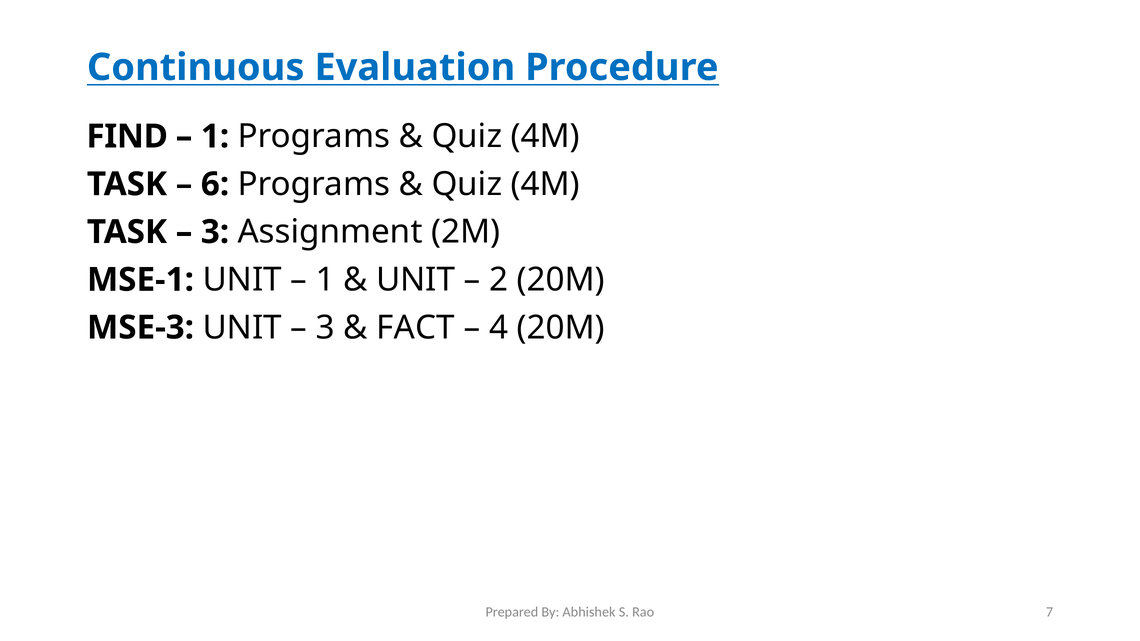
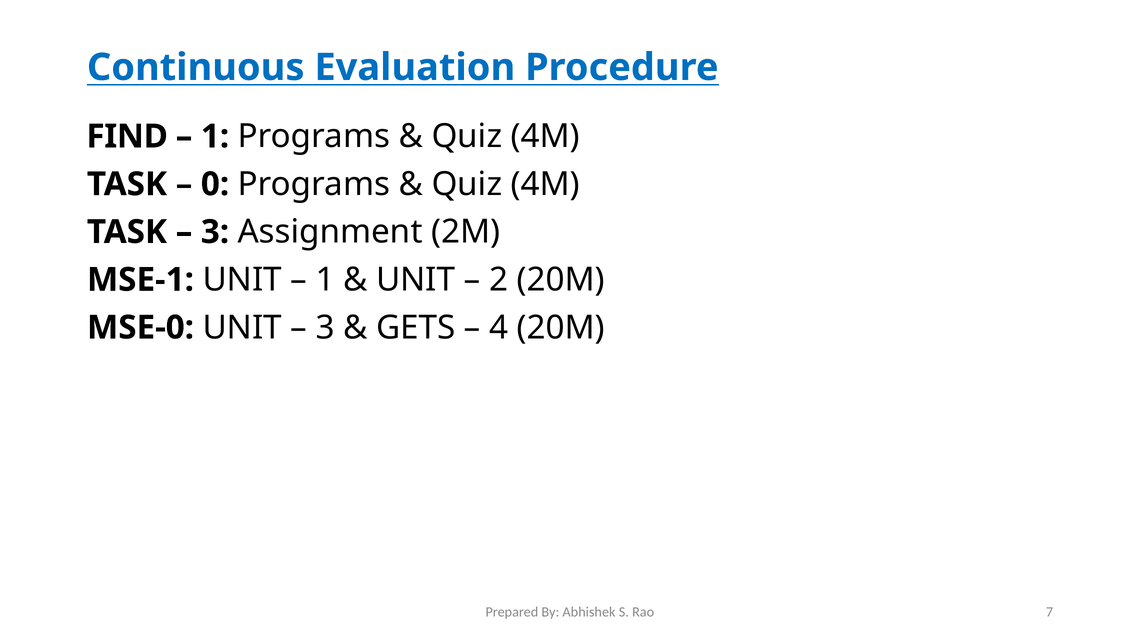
6: 6 -> 0
MSE-3: MSE-3 -> MSE-0
FACT: FACT -> GETS
